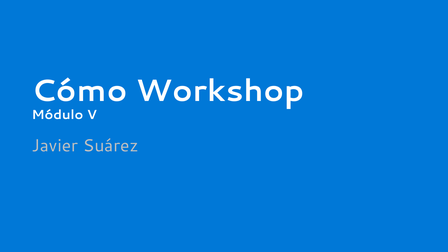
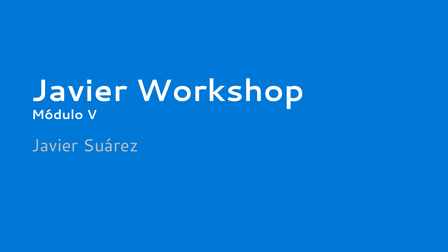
Cómo at (79, 91): Cómo -> Javier
